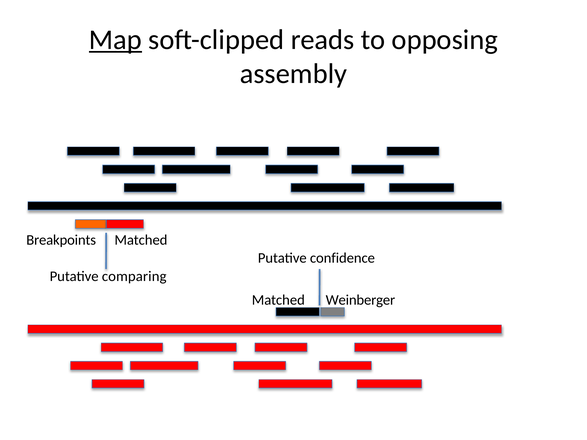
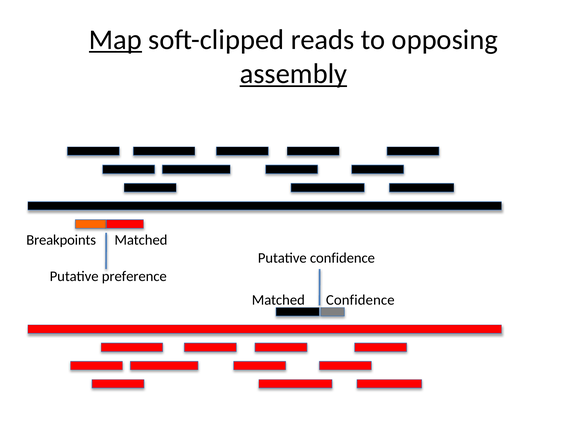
assembly underline: none -> present
comparing: comparing -> preference
Matched Weinberger: Weinberger -> Confidence
